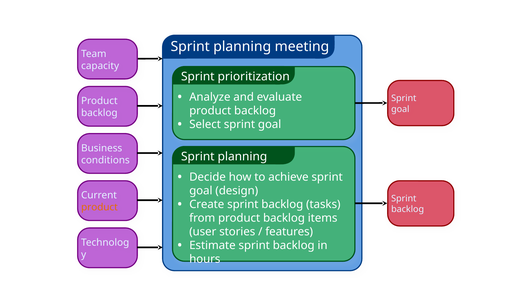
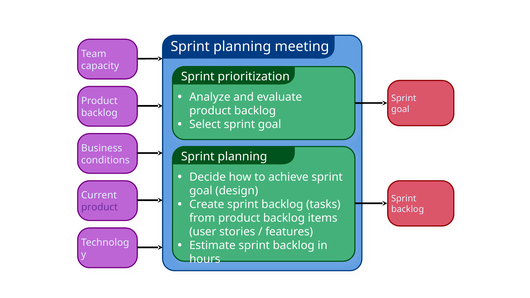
product at (99, 207) colour: orange -> purple
